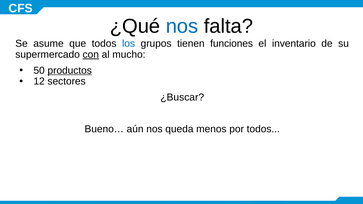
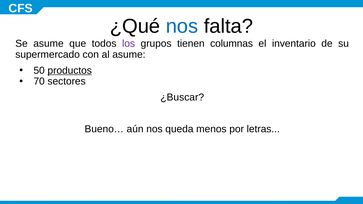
los colour: blue -> purple
funciones: funciones -> columnas
con underline: present -> none
al mucho: mucho -> asume
12: 12 -> 70
por todos: todos -> letras
